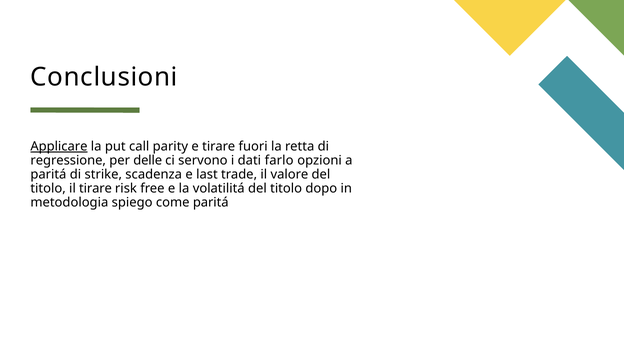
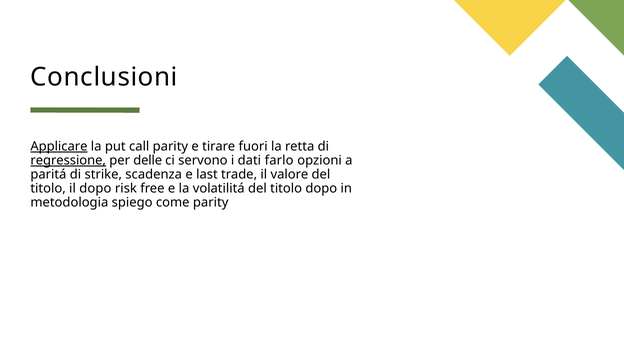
regressione underline: none -> present
il tirare: tirare -> dopo
come paritá: paritá -> parity
